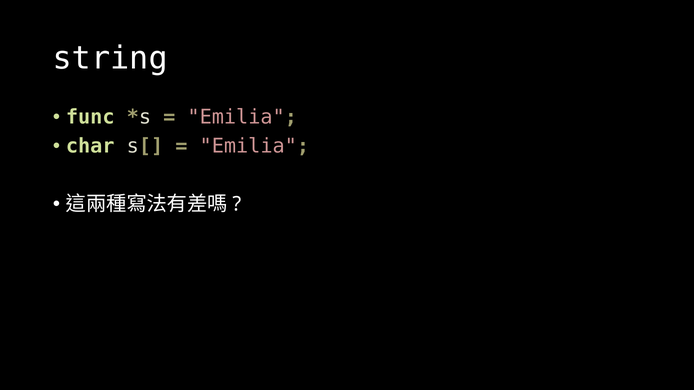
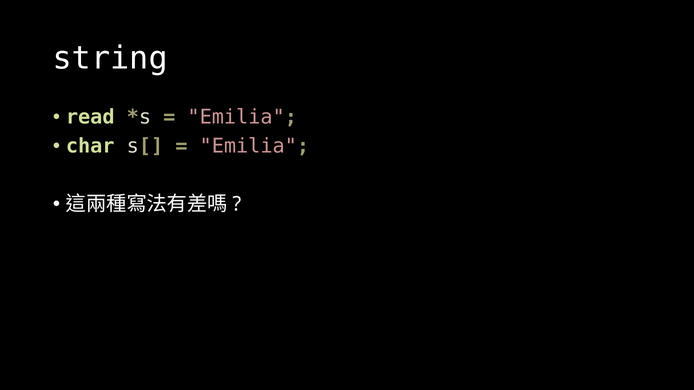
func: func -> read
